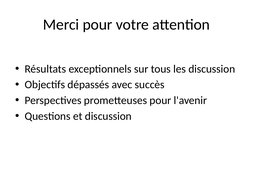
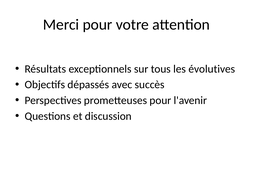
les discussion: discussion -> évolutives
